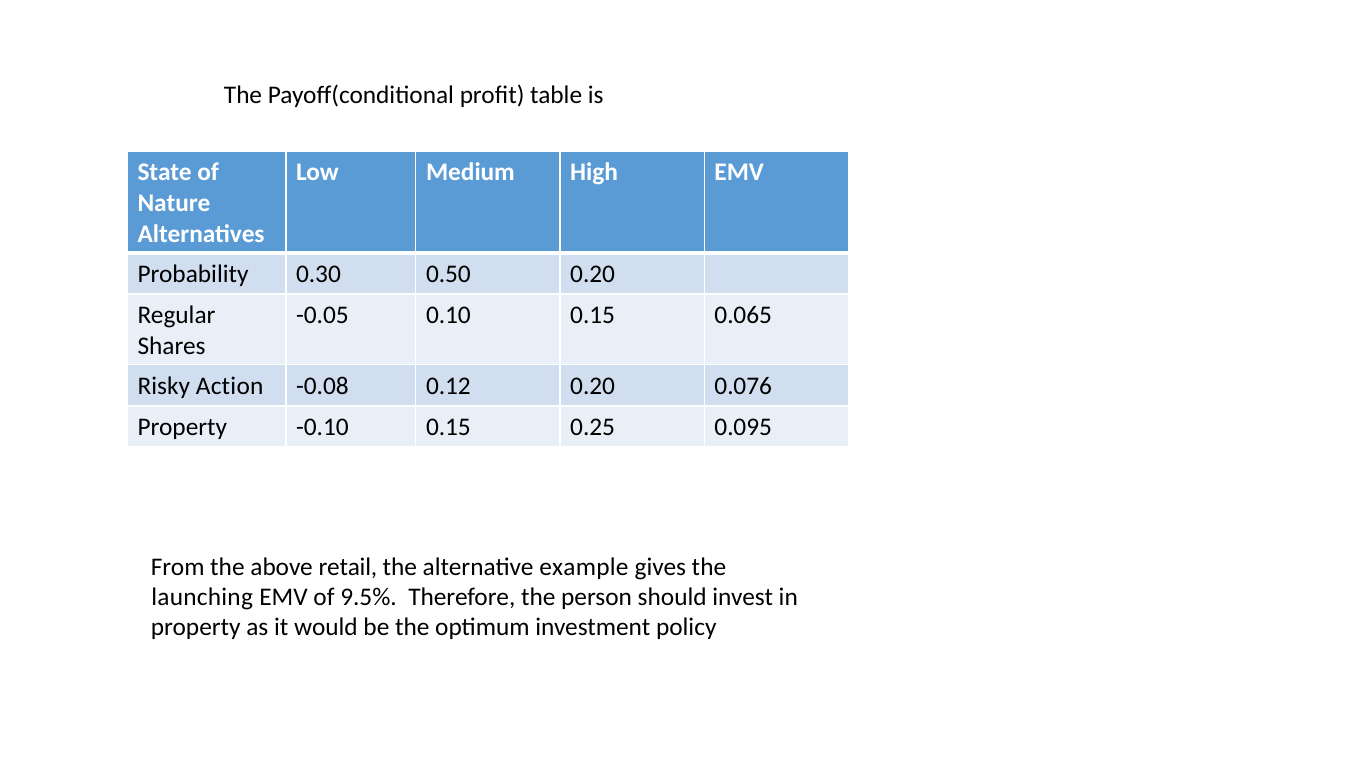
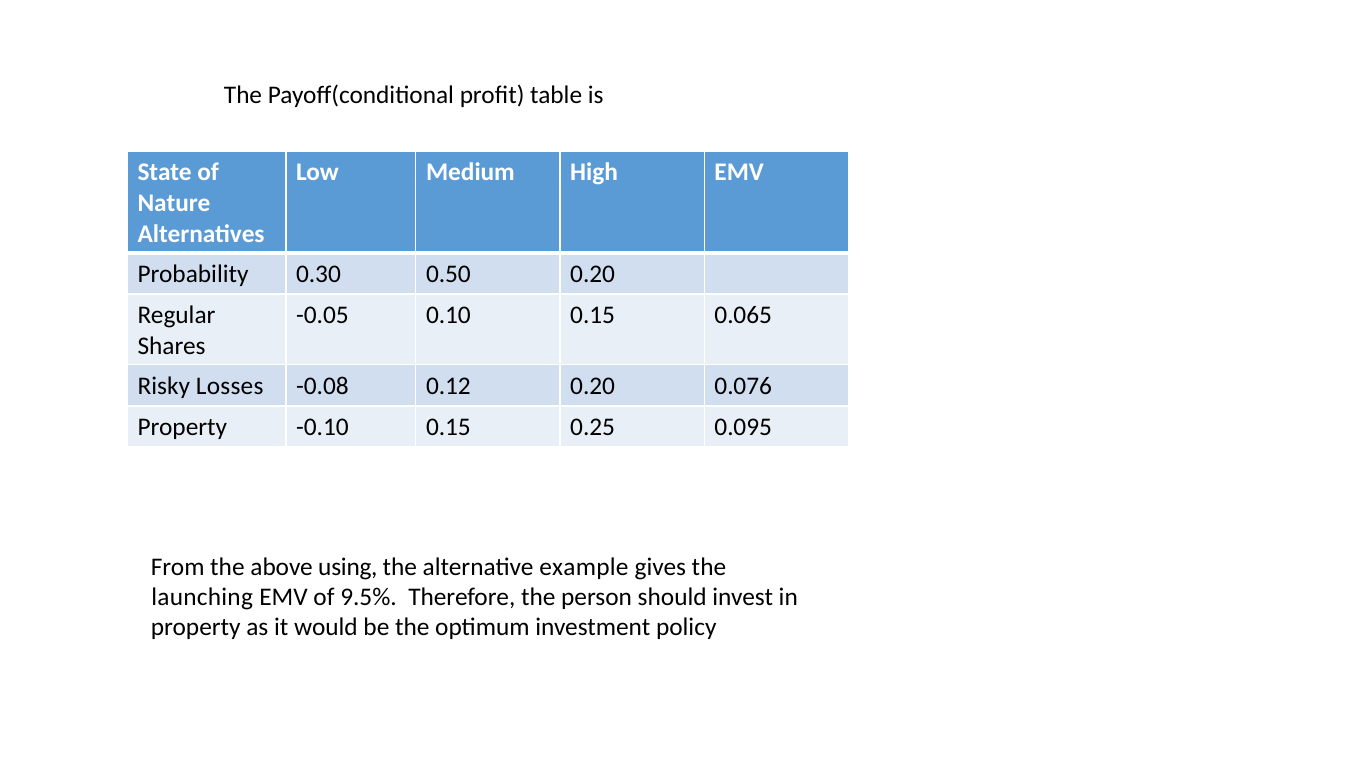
Action: Action -> Losses
retail: retail -> using
